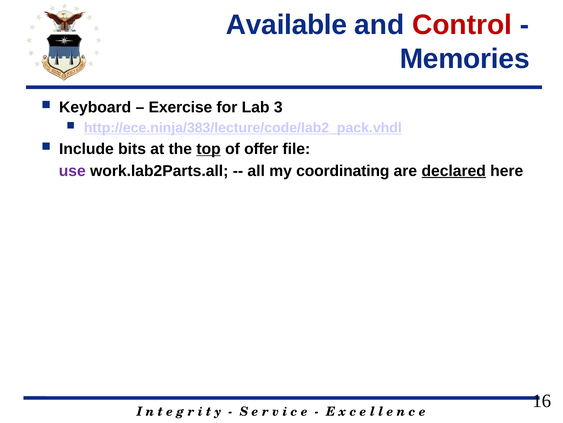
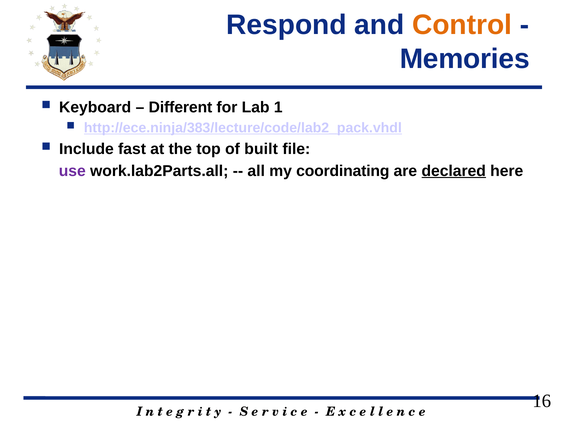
Available: Available -> Respond
Control colour: red -> orange
Exercise: Exercise -> Different
3: 3 -> 1
bits: bits -> fast
top underline: present -> none
offer: offer -> built
